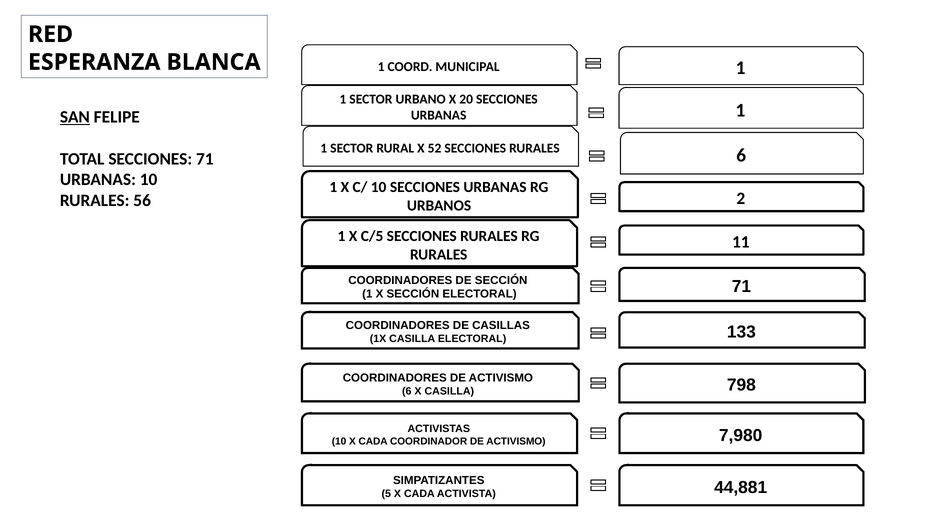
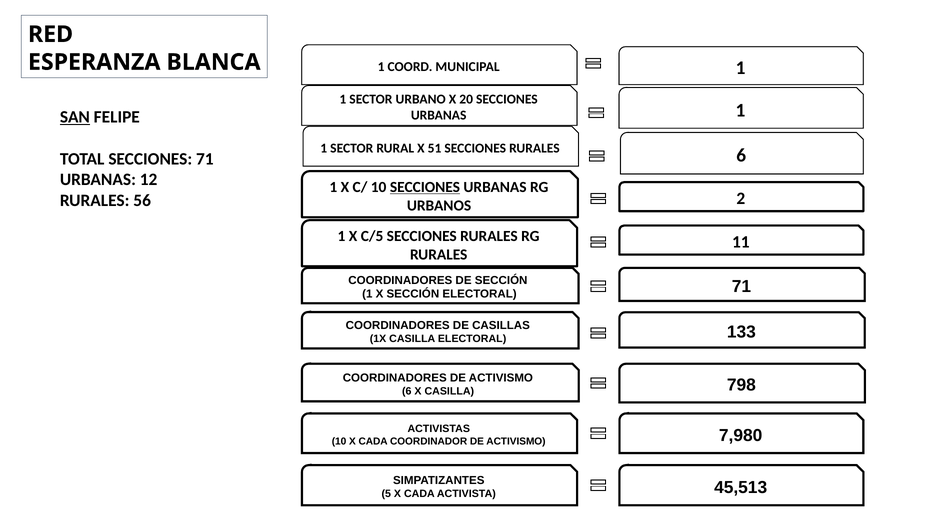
52: 52 -> 51
URBANAS 10: 10 -> 12
SECCIONES at (425, 187) underline: none -> present
44,881: 44,881 -> 45,513
